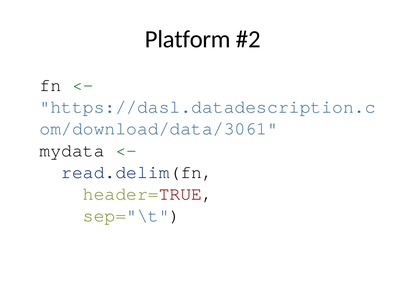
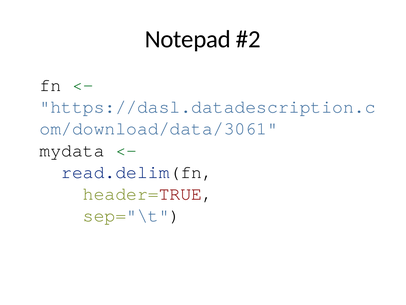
Platform: Platform -> Notepad
